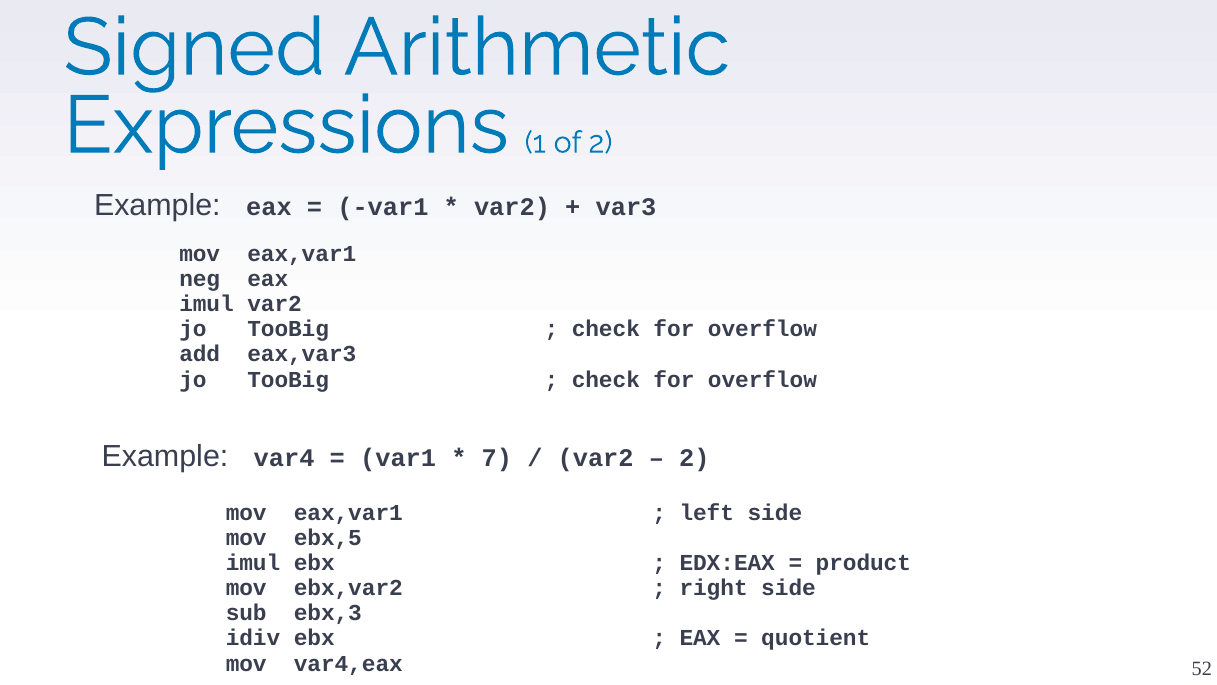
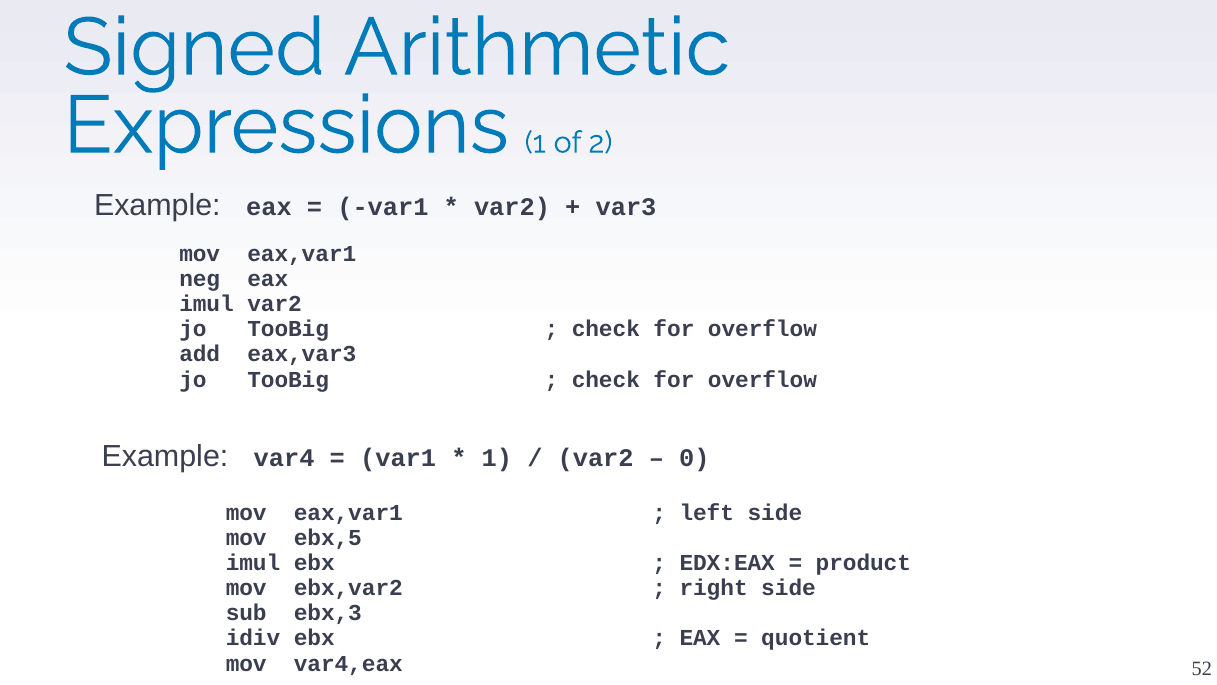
7 at (497, 458): 7 -> 1
2 at (694, 458): 2 -> 0
